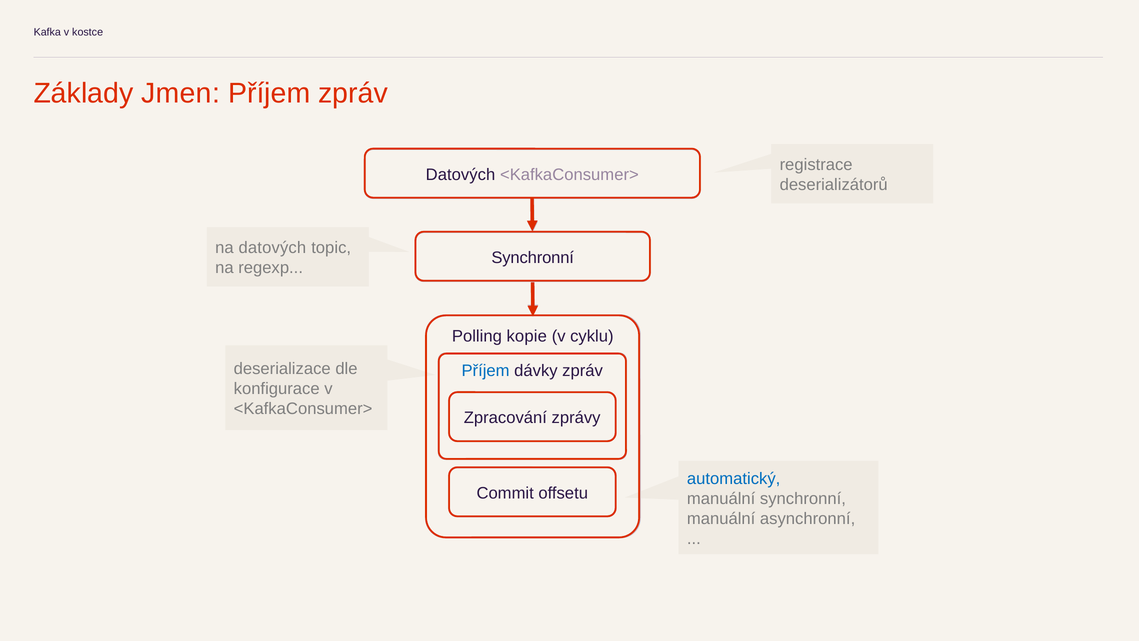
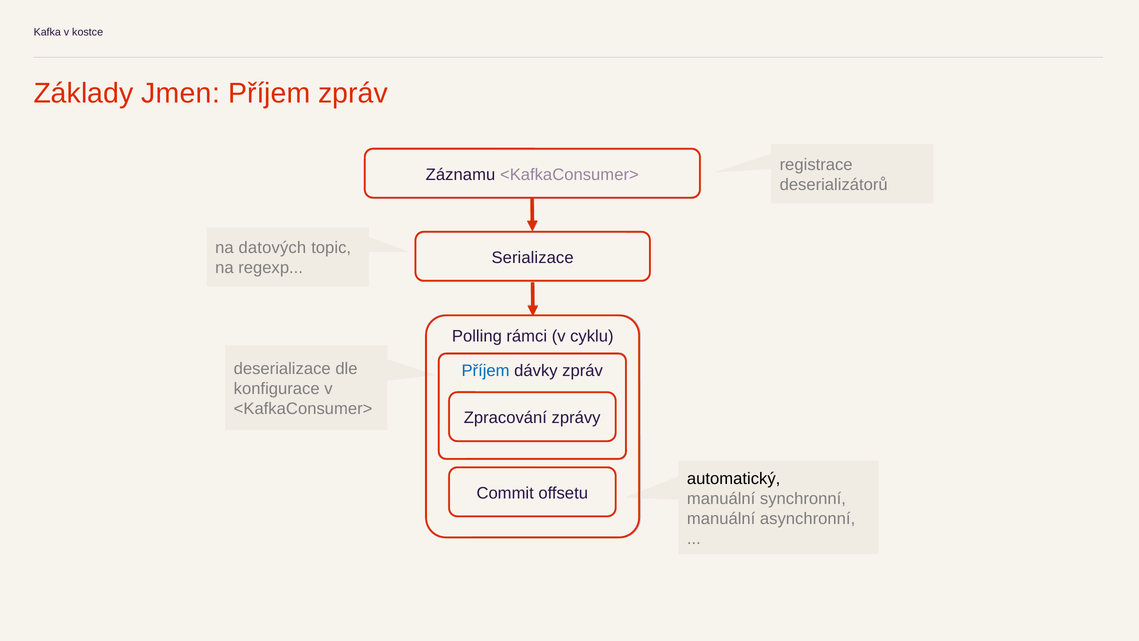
Datových at (461, 175): Datových -> Záznamu
Synchronní at (533, 258): Synchronní -> Serializace
kopie: kopie -> rámci
automatický colour: blue -> black
